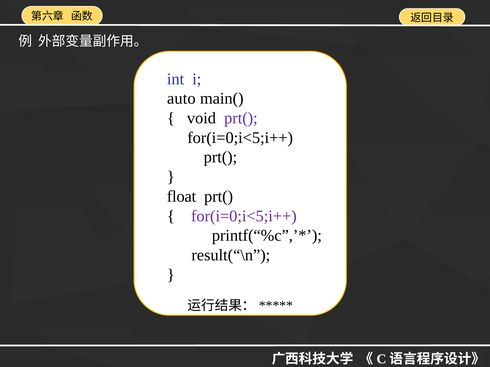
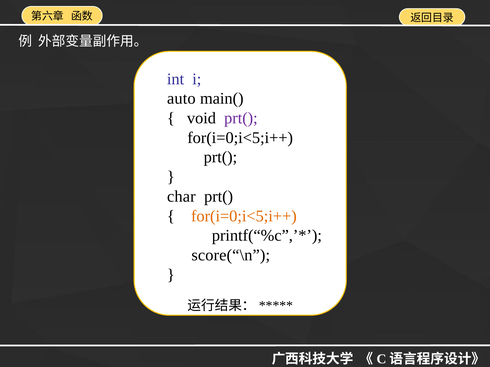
float: float -> char
for(i=0;i<5;i++ at (244, 216) colour: purple -> orange
result(“\n: result(“\n -> score(“\n
